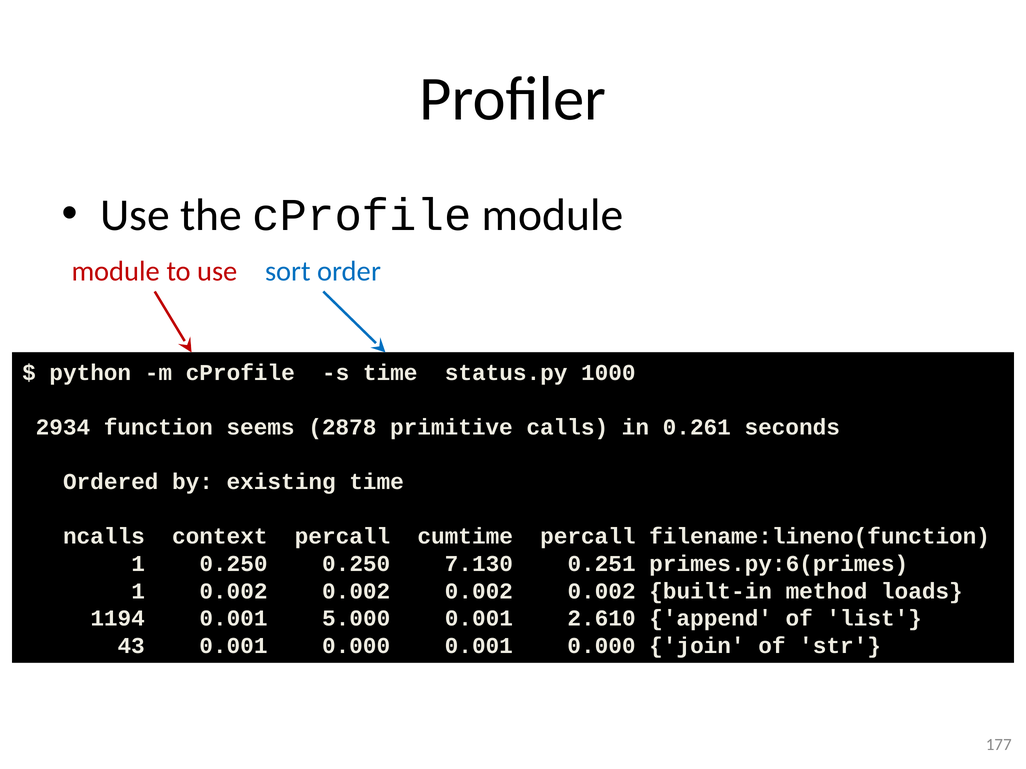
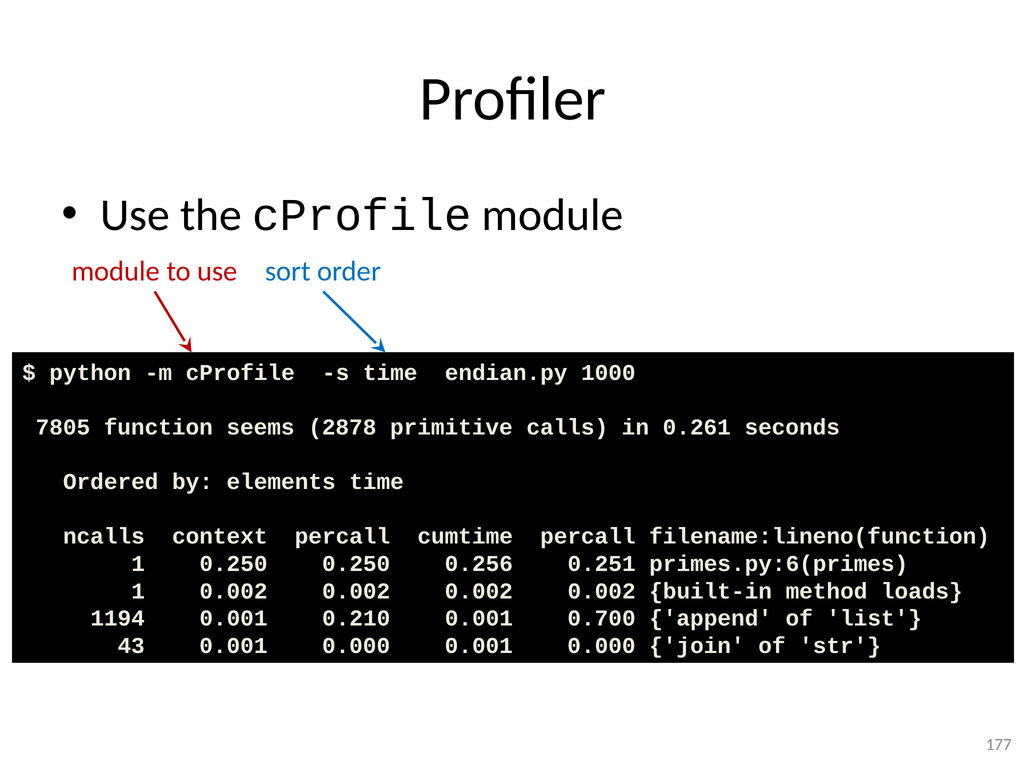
status.py: status.py -> endian.py
2934: 2934 -> 7805
existing: existing -> elements
7.130: 7.130 -> 0.256
5.000: 5.000 -> 0.210
2.610: 2.610 -> 0.700
